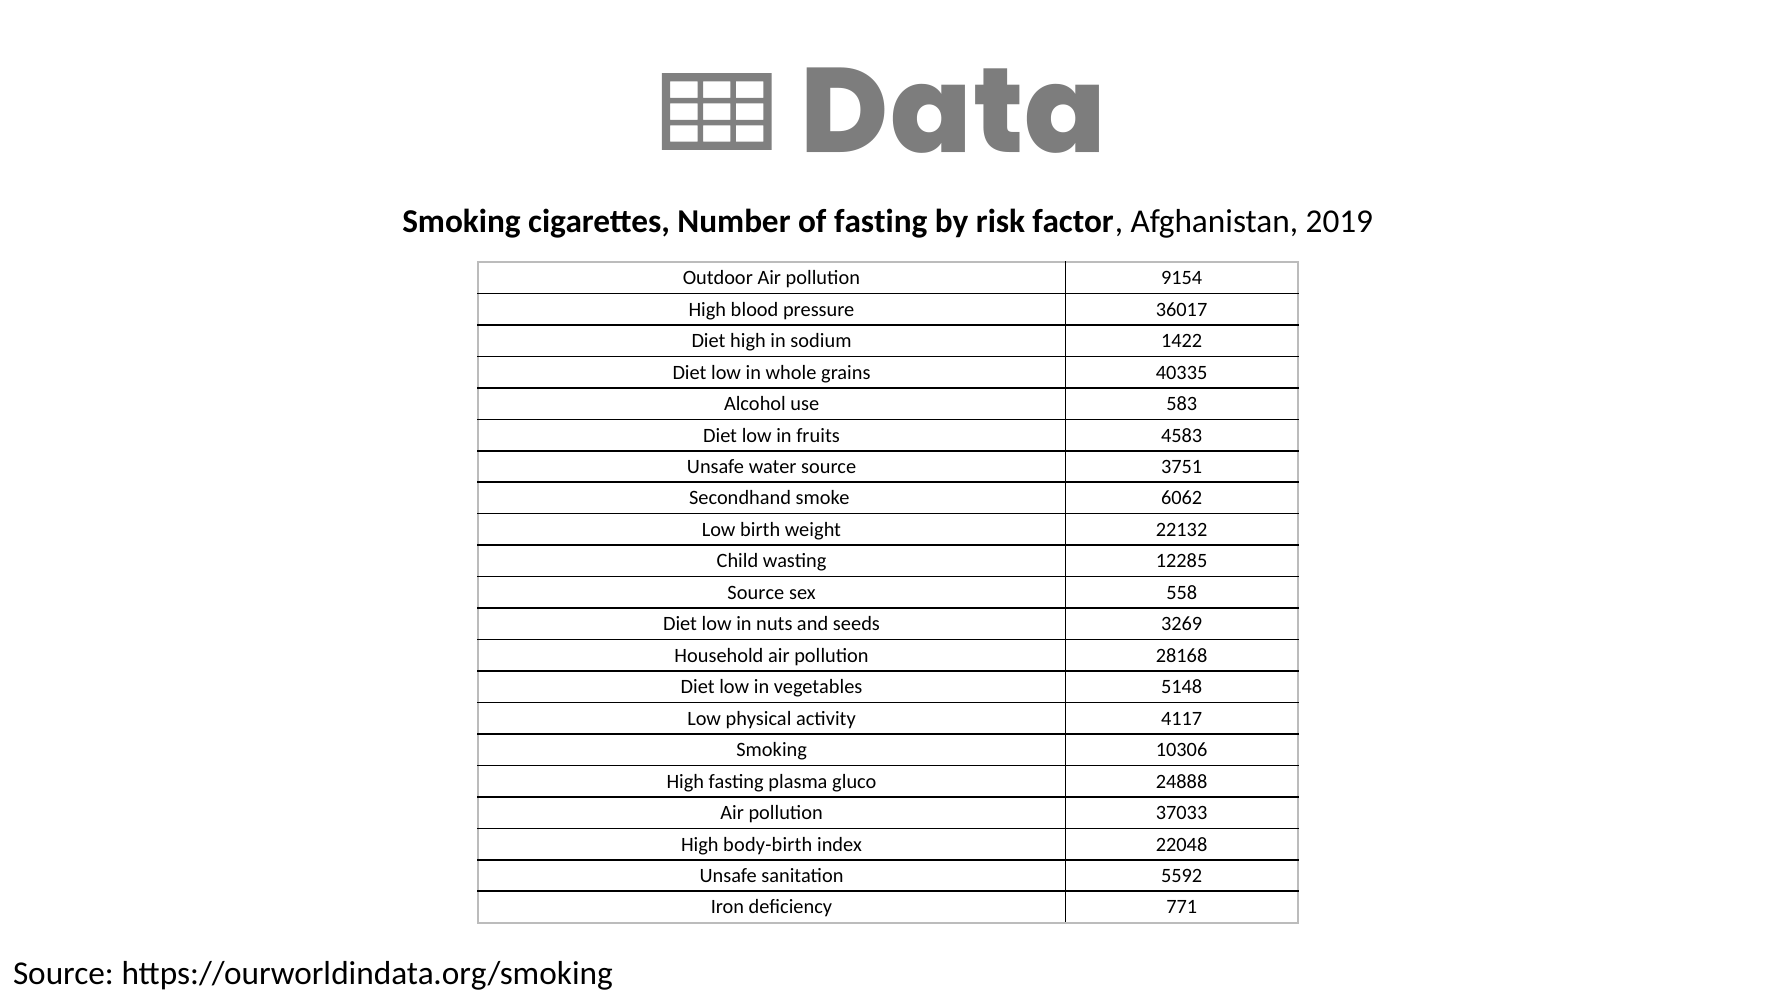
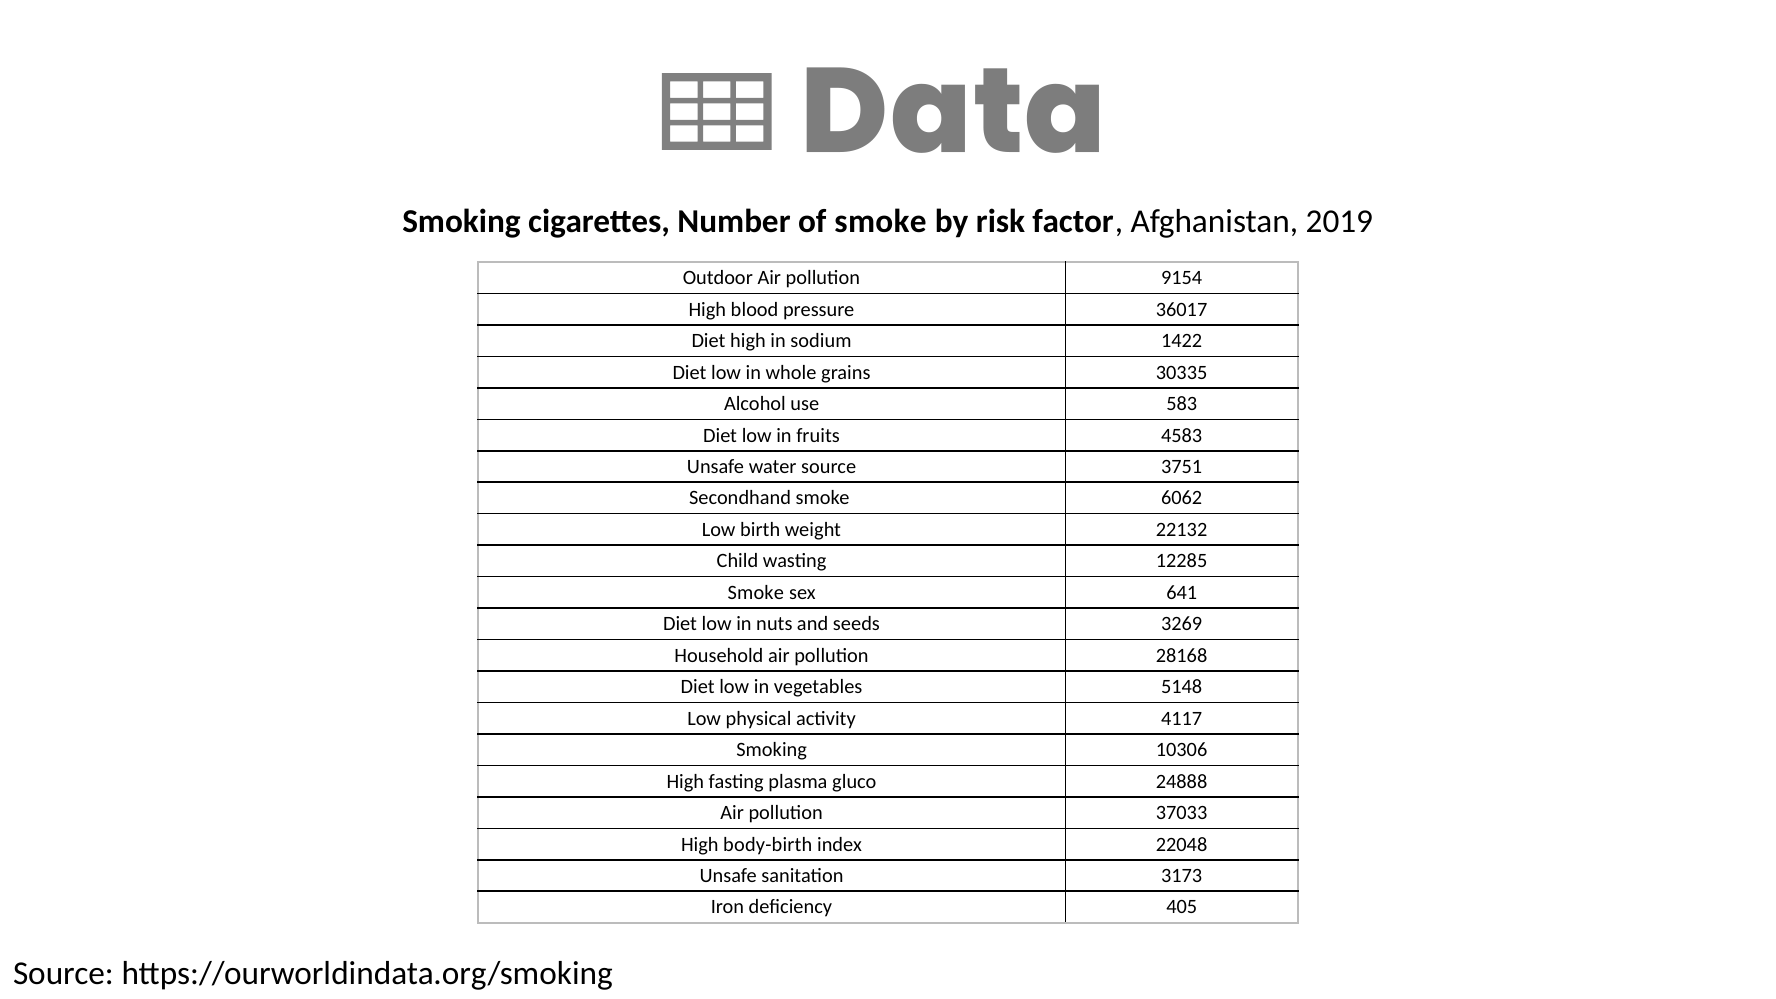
of fasting: fasting -> smoke
40335: 40335 -> 30335
Source at (756, 593): Source -> Smoke
558: 558 -> 641
5592: 5592 -> 3173
771: 771 -> 405
